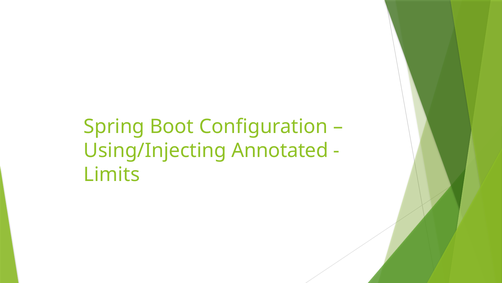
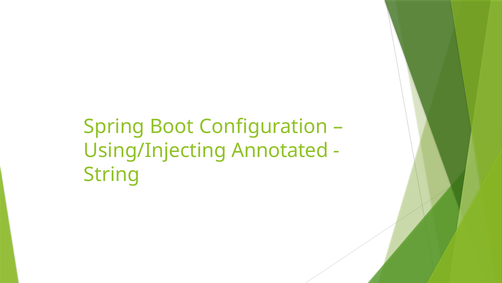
Limits: Limits -> String
